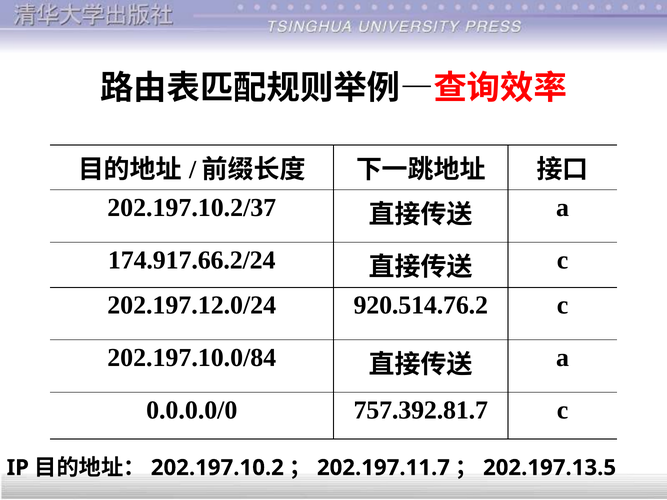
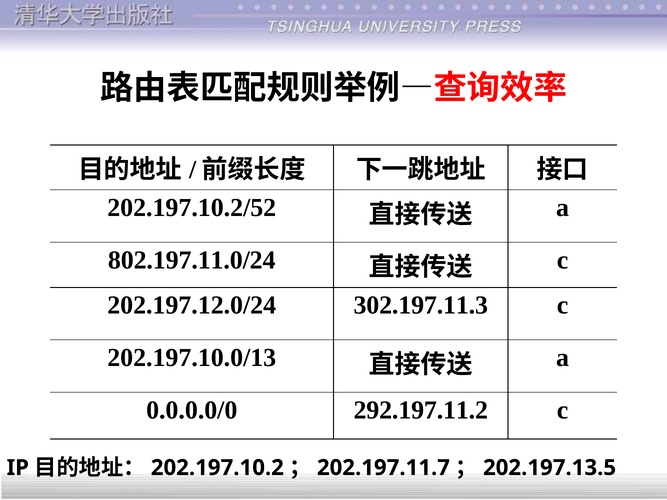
202.197.10.2/37: 202.197.10.2/37 -> 202.197.10.2/52
174.917.66.2/24: 174.917.66.2/24 -> 802.197.11.0/24
920.514.76.2: 920.514.76.2 -> 302.197.11.3
202.197.10.0/84: 202.197.10.0/84 -> 202.197.10.0/13
757.392.81.7: 757.392.81.7 -> 292.197.11.2
